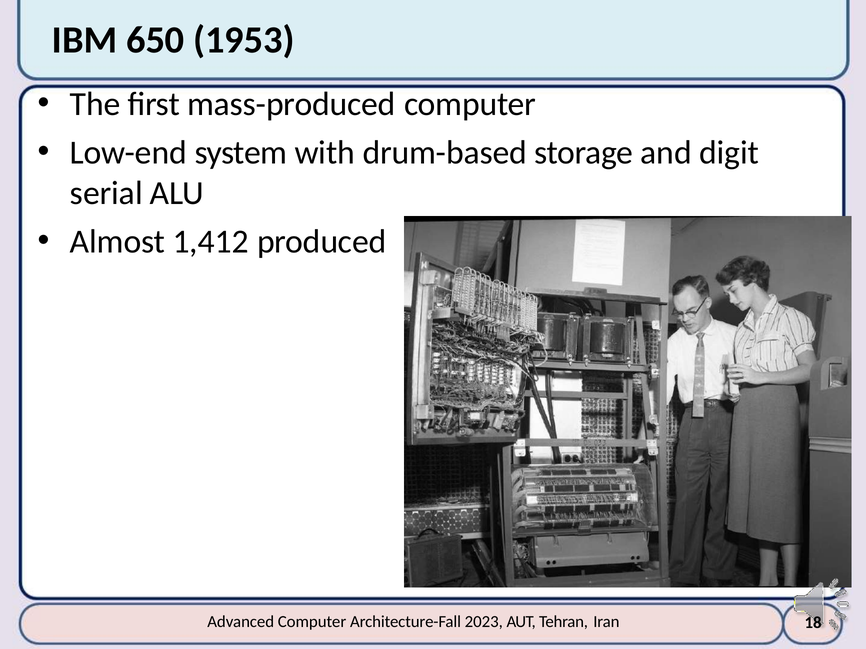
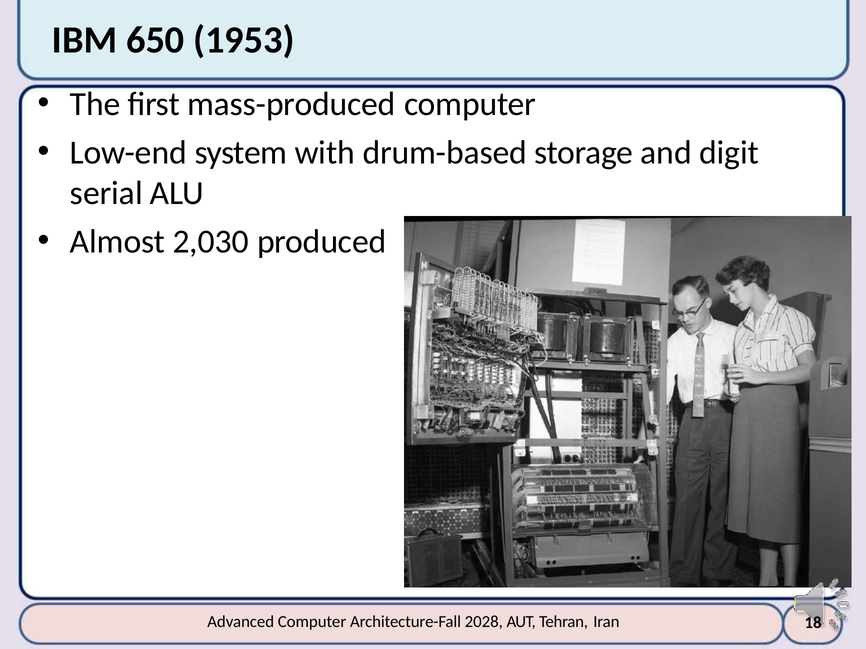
1,412: 1,412 -> 2,030
2023: 2023 -> 2028
